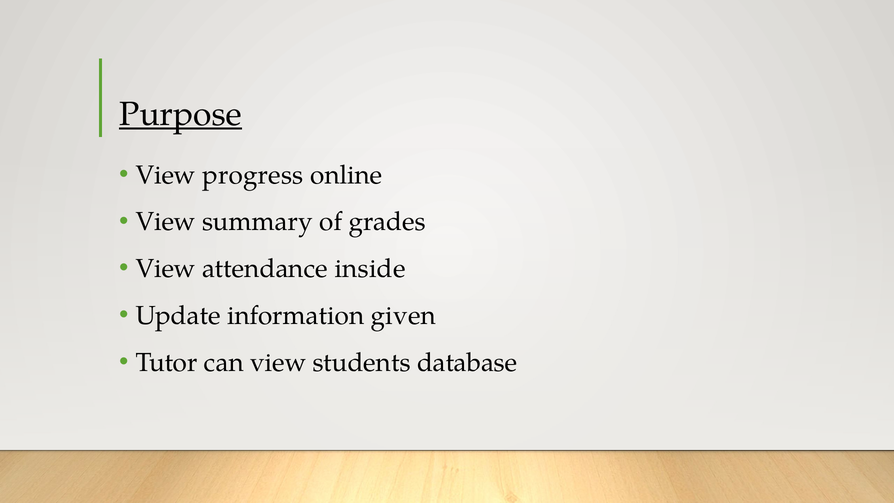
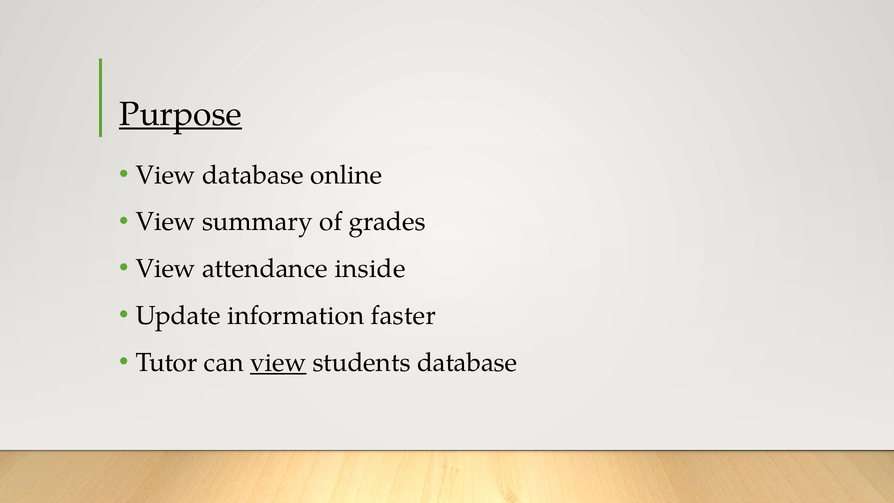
View progress: progress -> database
given: given -> faster
view at (278, 362) underline: none -> present
